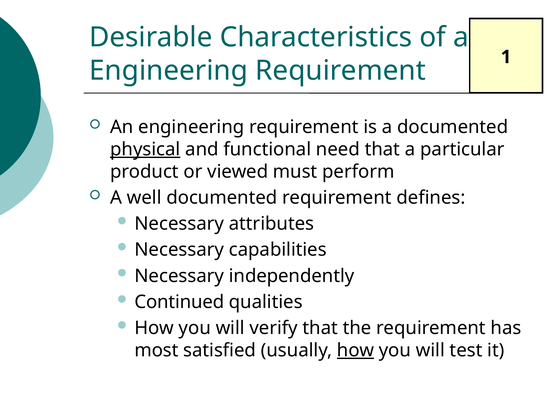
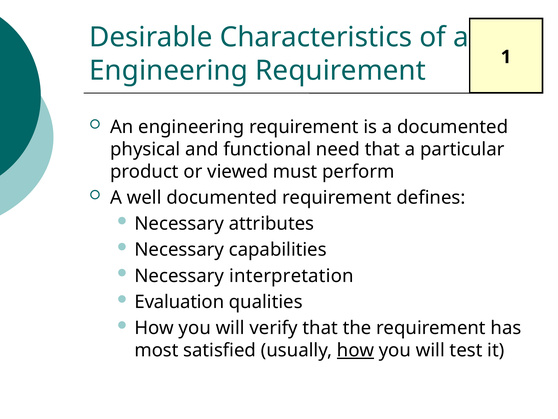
physical underline: present -> none
independently: independently -> interpretation
Continued: Continued -> Evaluation
